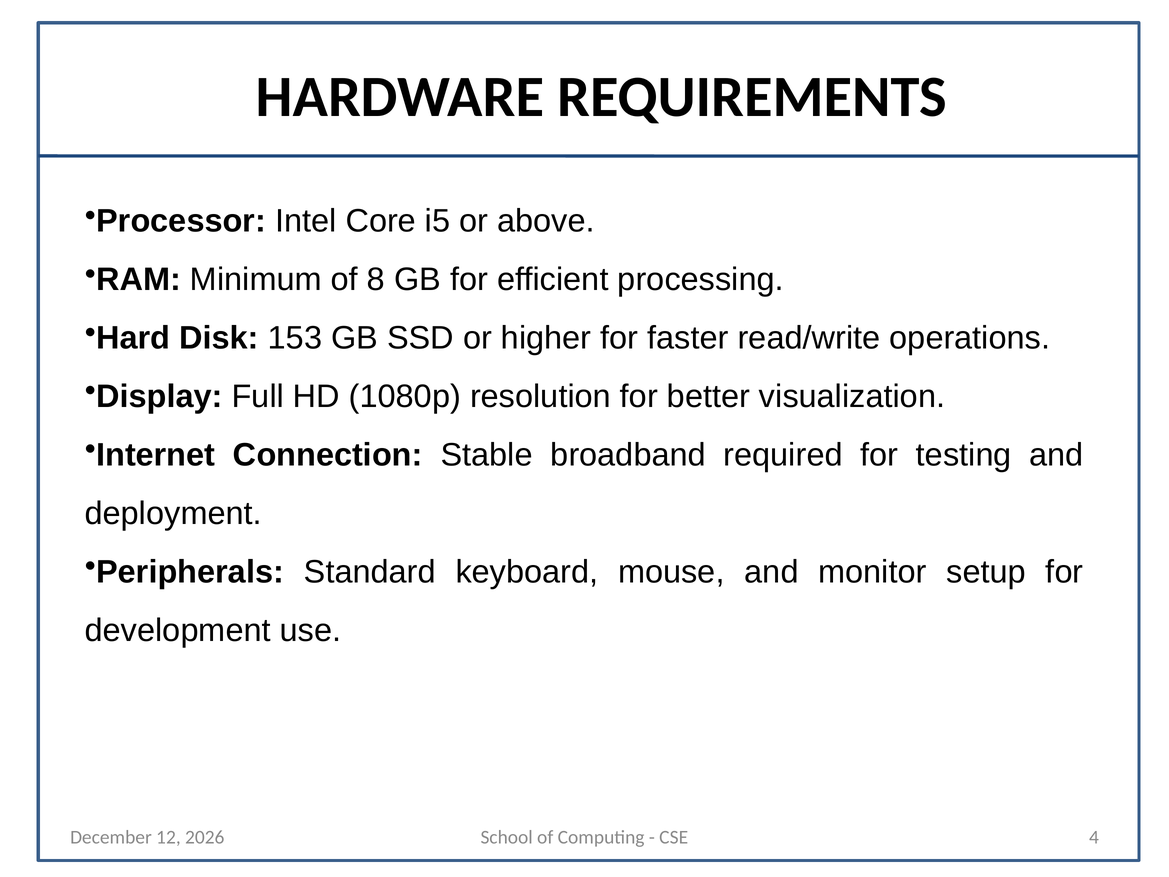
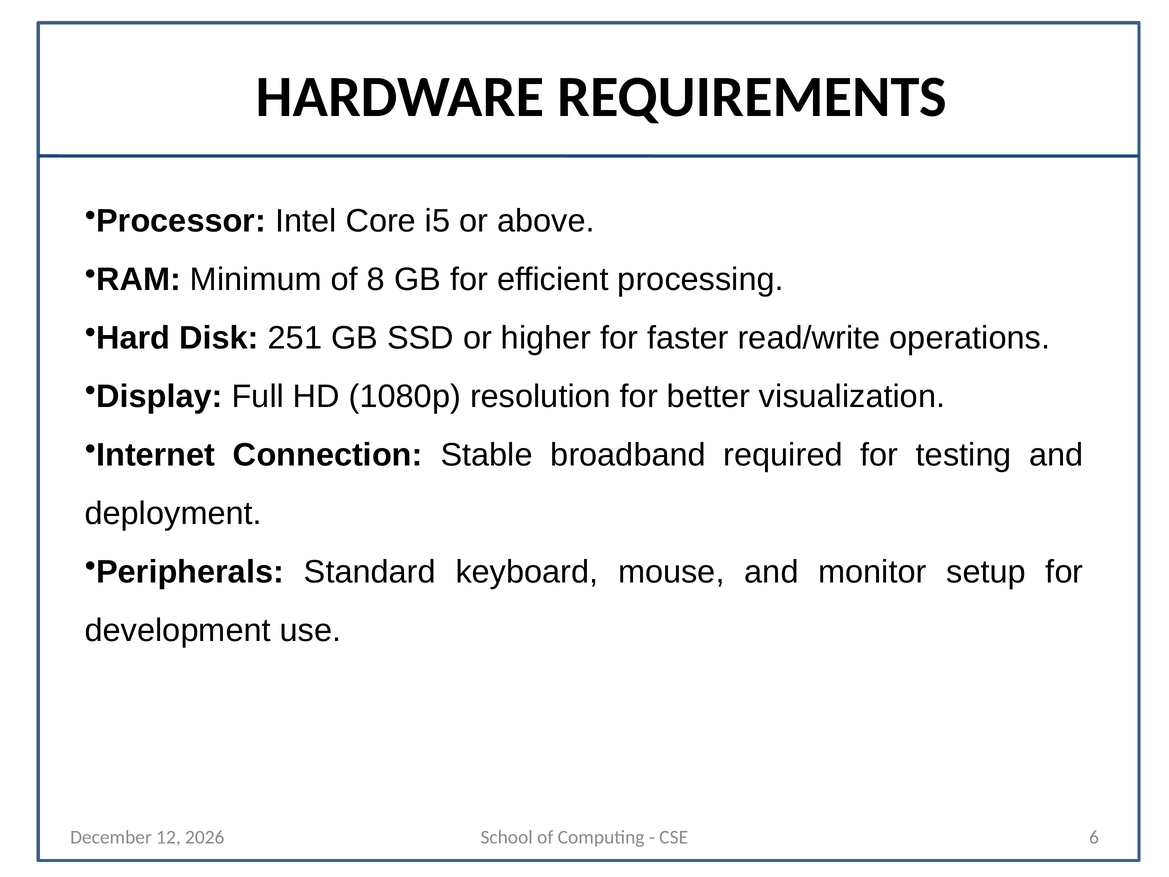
153: 153 -> 251
4: 4 -> 6
